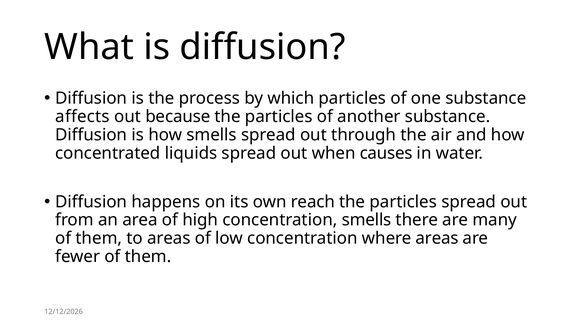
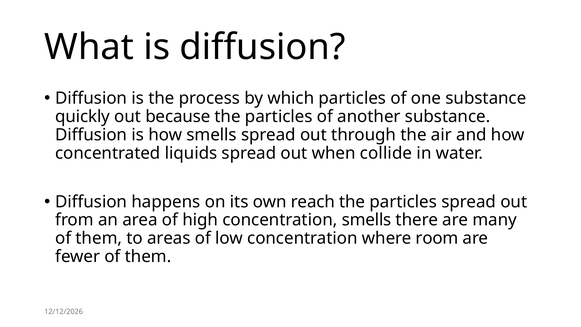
affects: affects -> quickly
causes: causes -> collide
where areas: areas -> room
